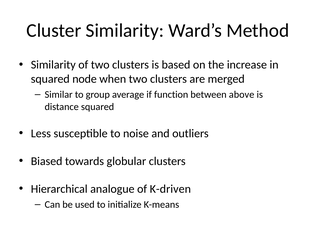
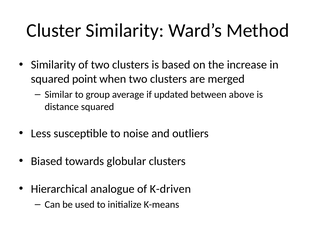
node: node -> point
function: function -> updated
